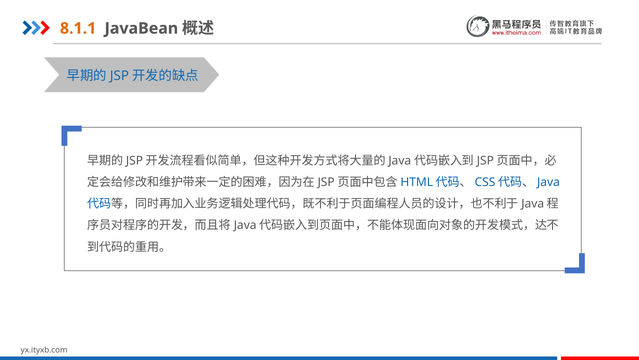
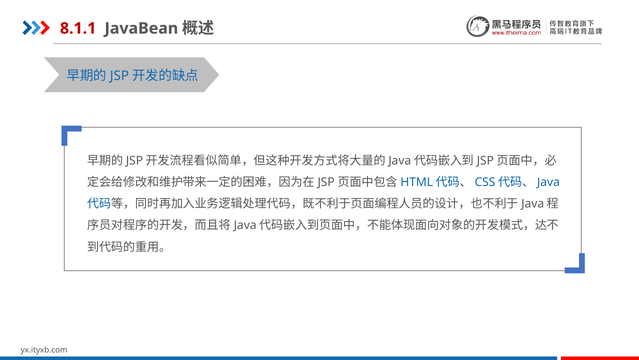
8.1.1 colour: orange -> red
